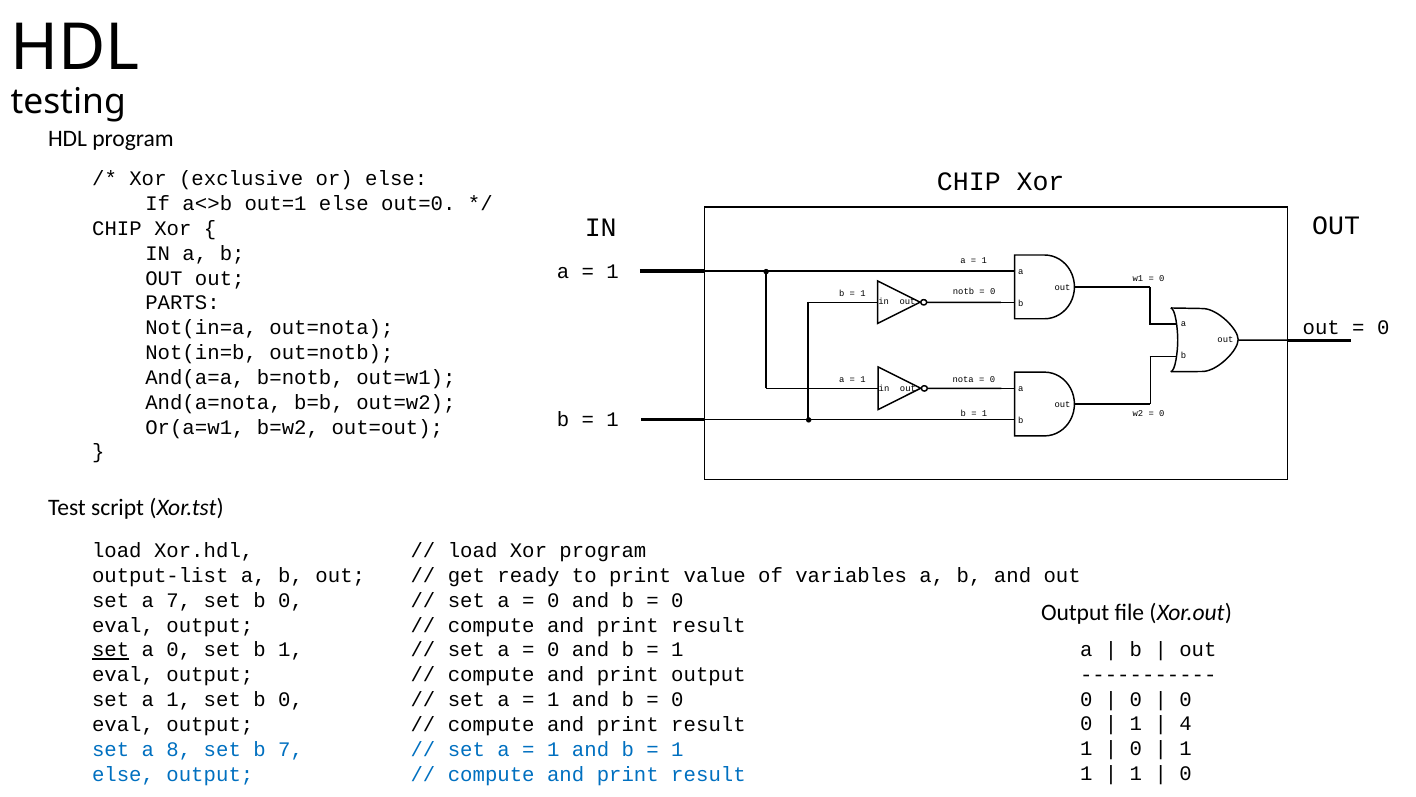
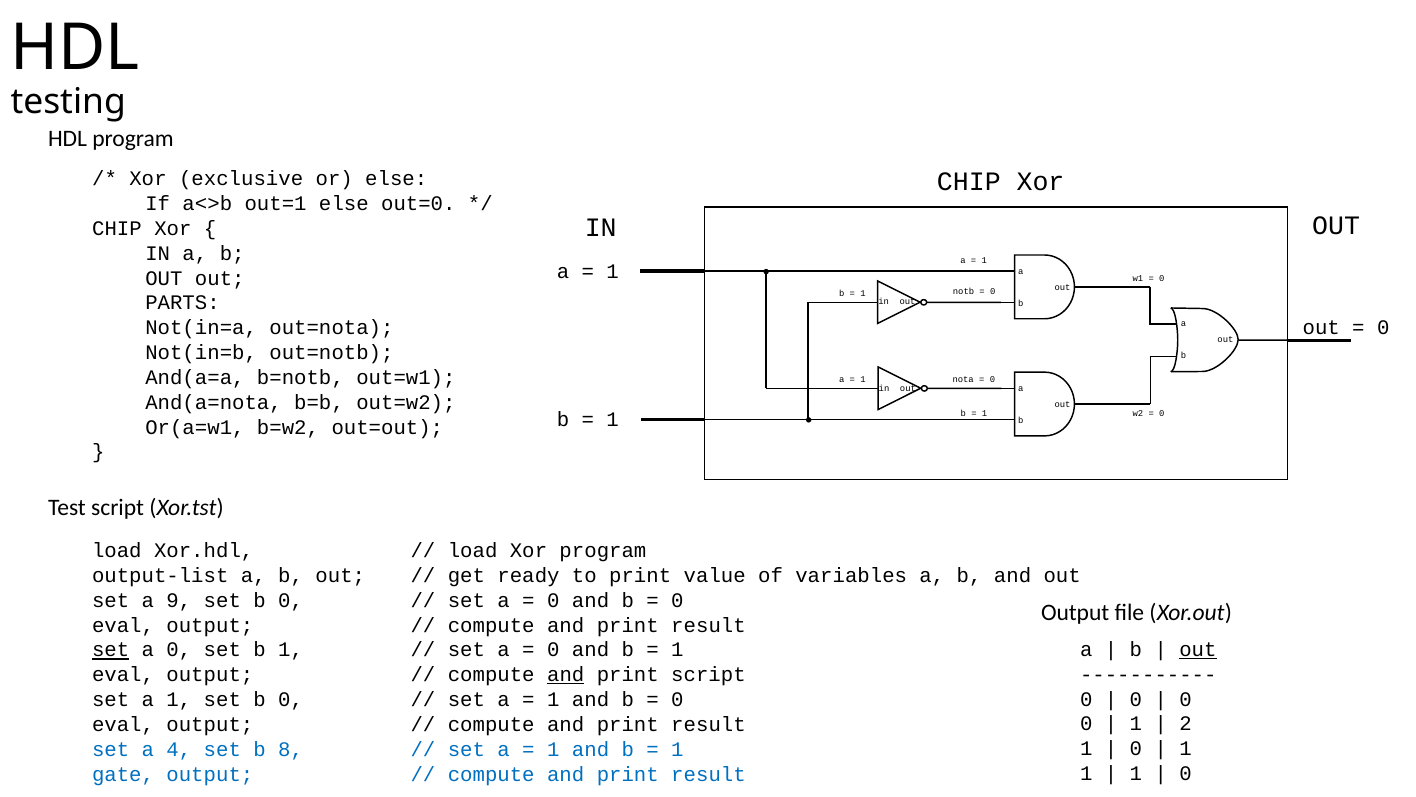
a 7: 7 -> 9
out at (1198, 649) underline: none -> present
and at (566, 675) underline: none -> present
print output: output -> script
4: 4 -> 2
8: 8 -> 4
b 7: 7 -> 8
else at (123, 774): else -> gate
